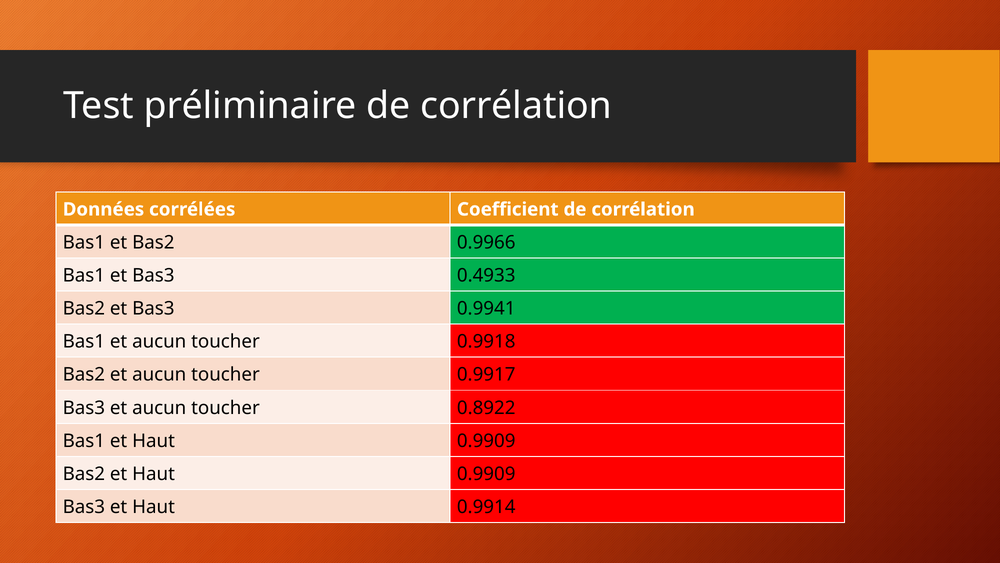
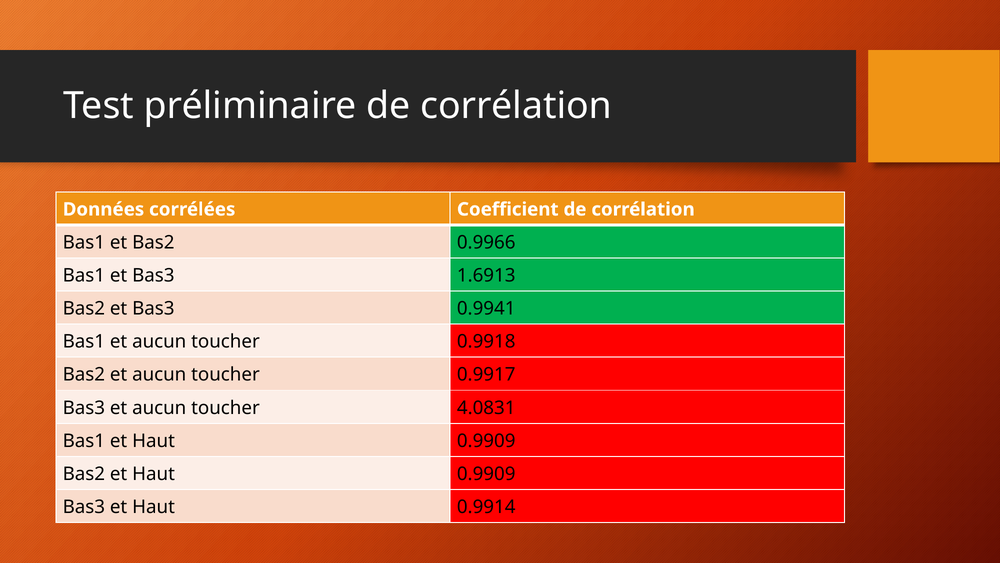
0.4933: 0.4933 -> 1.6913
0.8922: 0.8922 -> 4.0831
